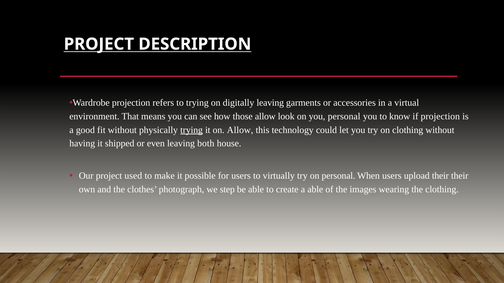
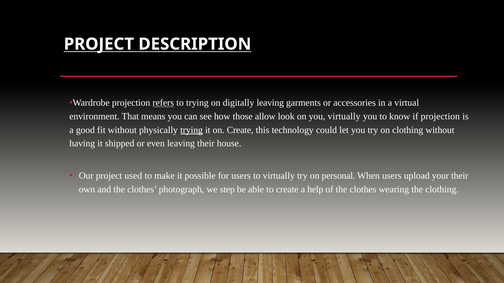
refers underline: none -> present
you personal: personal -> virtually
on Allow: Allow -> Create
leaving both: both -> their
upload their: their -> your
a able: able -> help
of the images: images -> clothes
